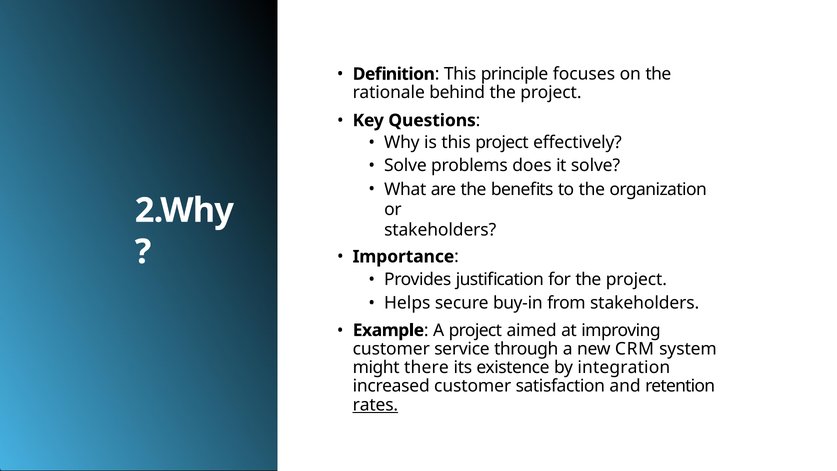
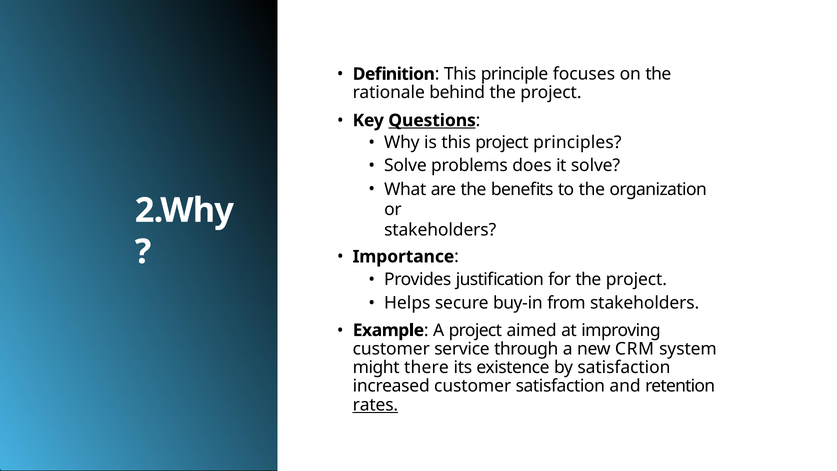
Questions underline: none -> present
effectively: effectively -> principles
by integration: integration -> satisfaction
